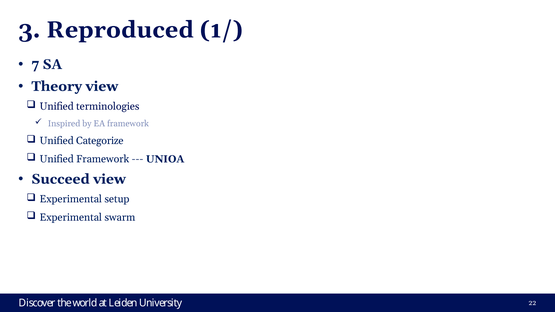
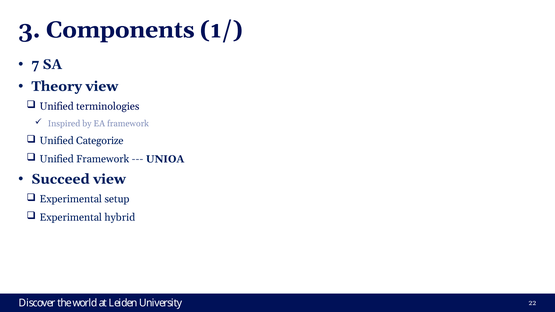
Reproduced: Reproduced -> Components
swarm: swarm -> hybrid
